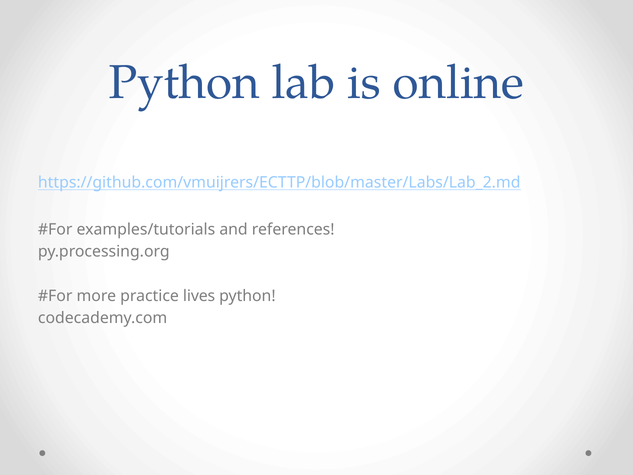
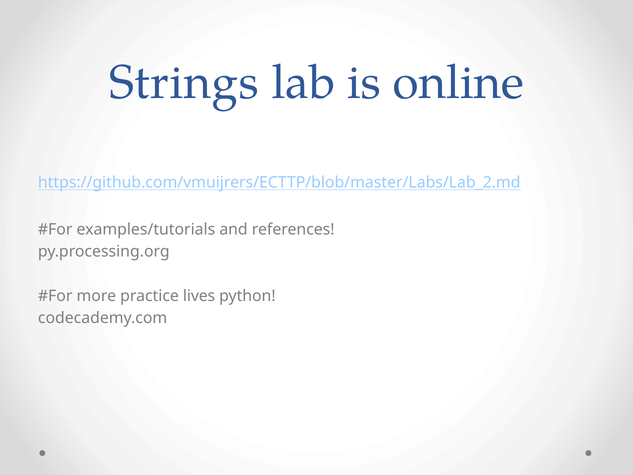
Python at (184, 82): Python -> Strings
